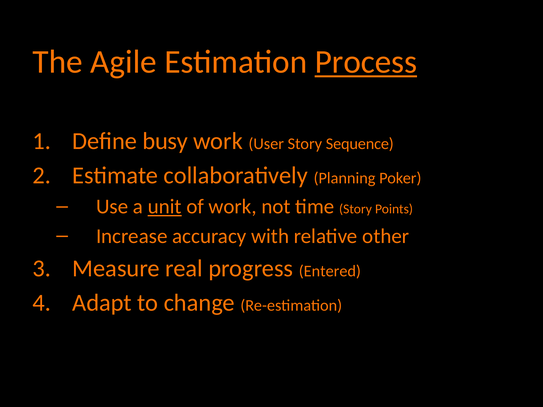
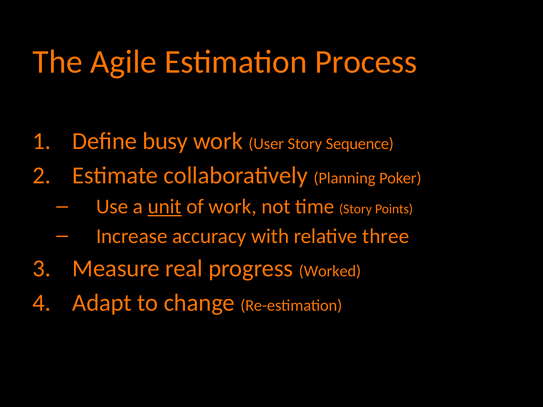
Process underline: present -> none
other: other -> three
Entered: Entered -> Worked
